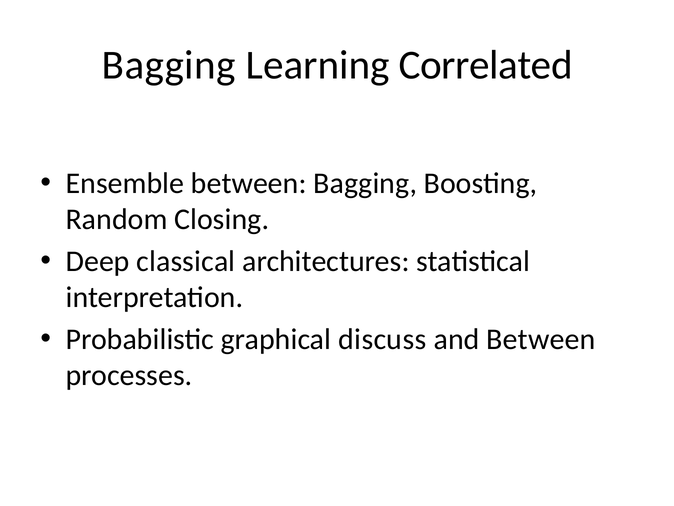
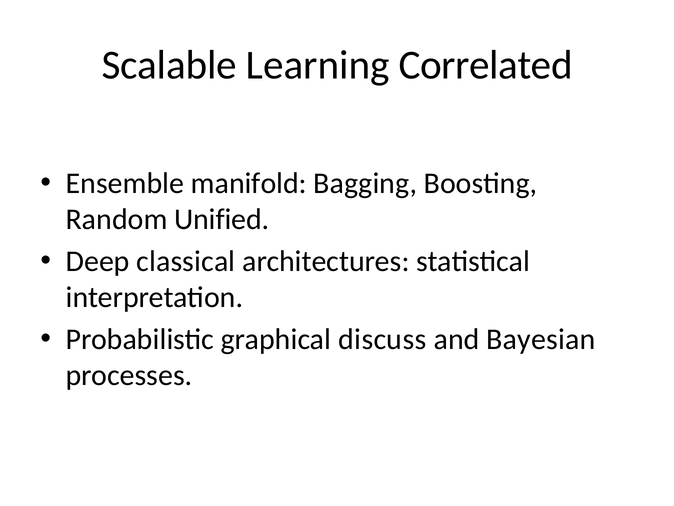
Bagging at (169, 65): Bagging -> Scalable
Ensemble between: between -> manifold
Closing: Closing -> Unified
and Between: Between -> Bayesian
